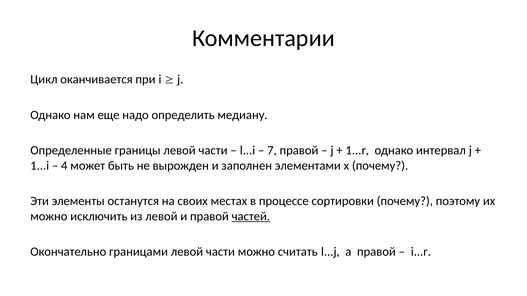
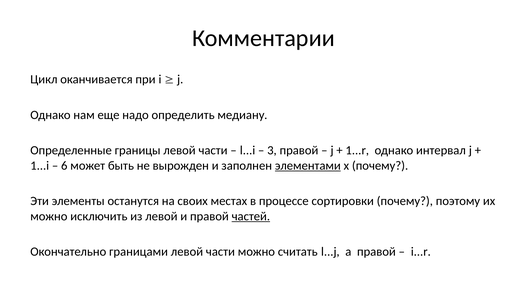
7: 7 -> 3
4: 4 -> 6
элементами underline: none -> present
